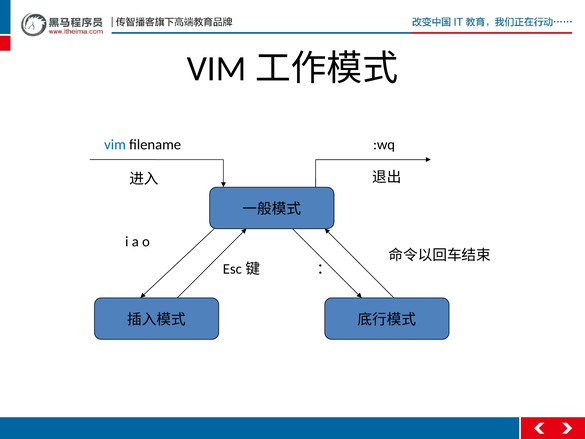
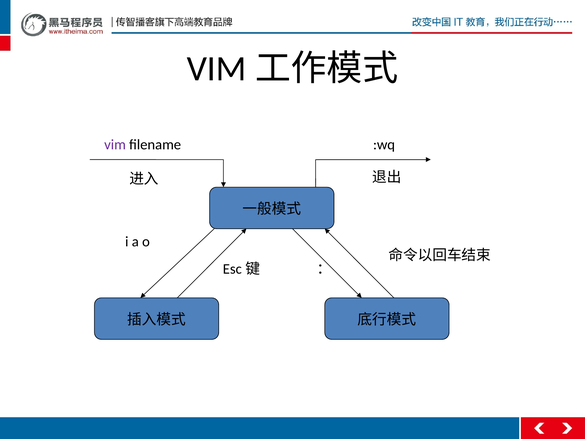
vim colour: blue -> purple
